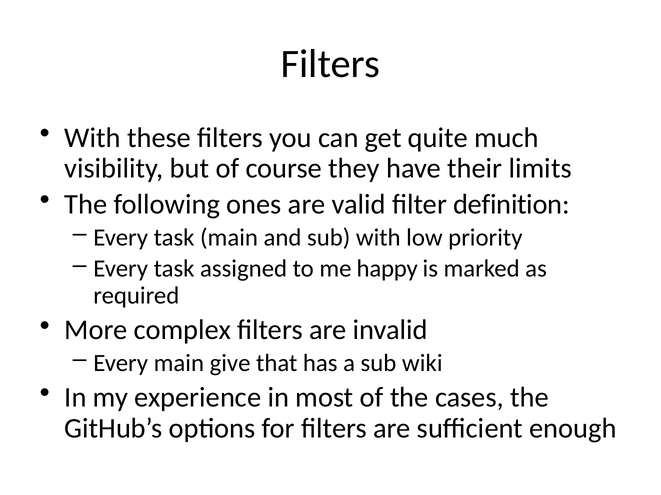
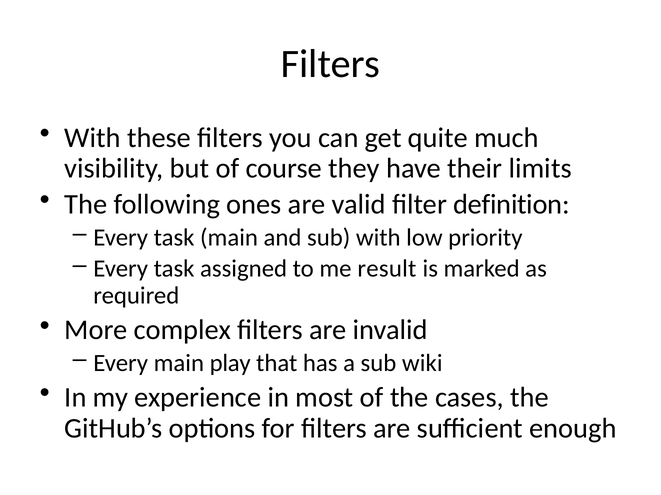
happy: happy -> result
give: give -> play
